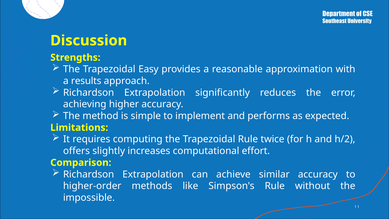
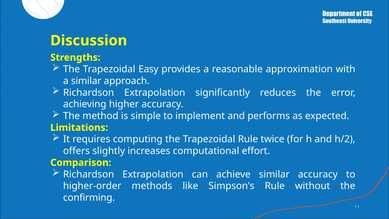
a results: results -> similar
impossible: impossible -> confirming
